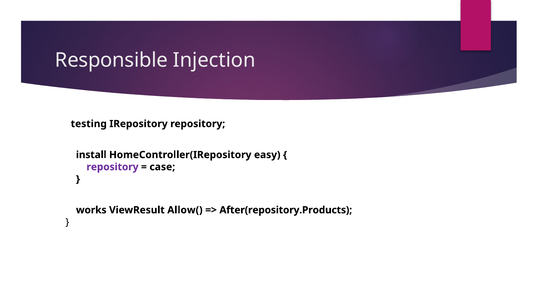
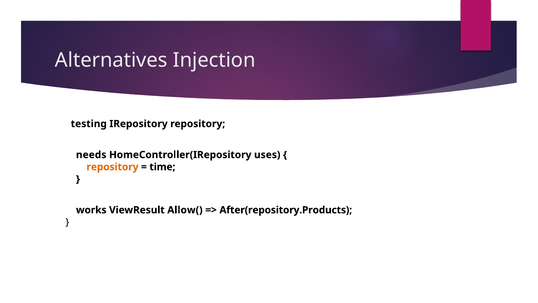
Responsible: Responsible -> Alternatives
install: install -> needs
easy: easy -> uses
repository at (112, 167) colour: purple -> orange
case: case -> time
